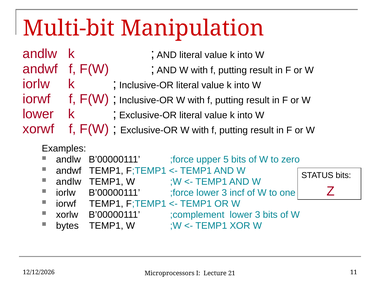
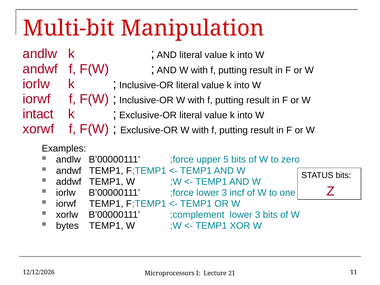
lower at (38, 114): lower -> intact
andlw at (69, 182): andlw -> addwf
